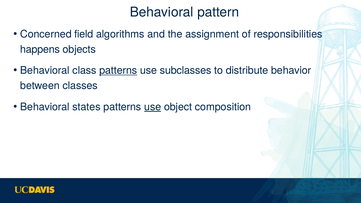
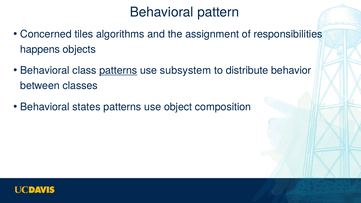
field: field -> tiles
subclasses: subclasses -> subsystem
use at (153, 107) underline: present -> none
